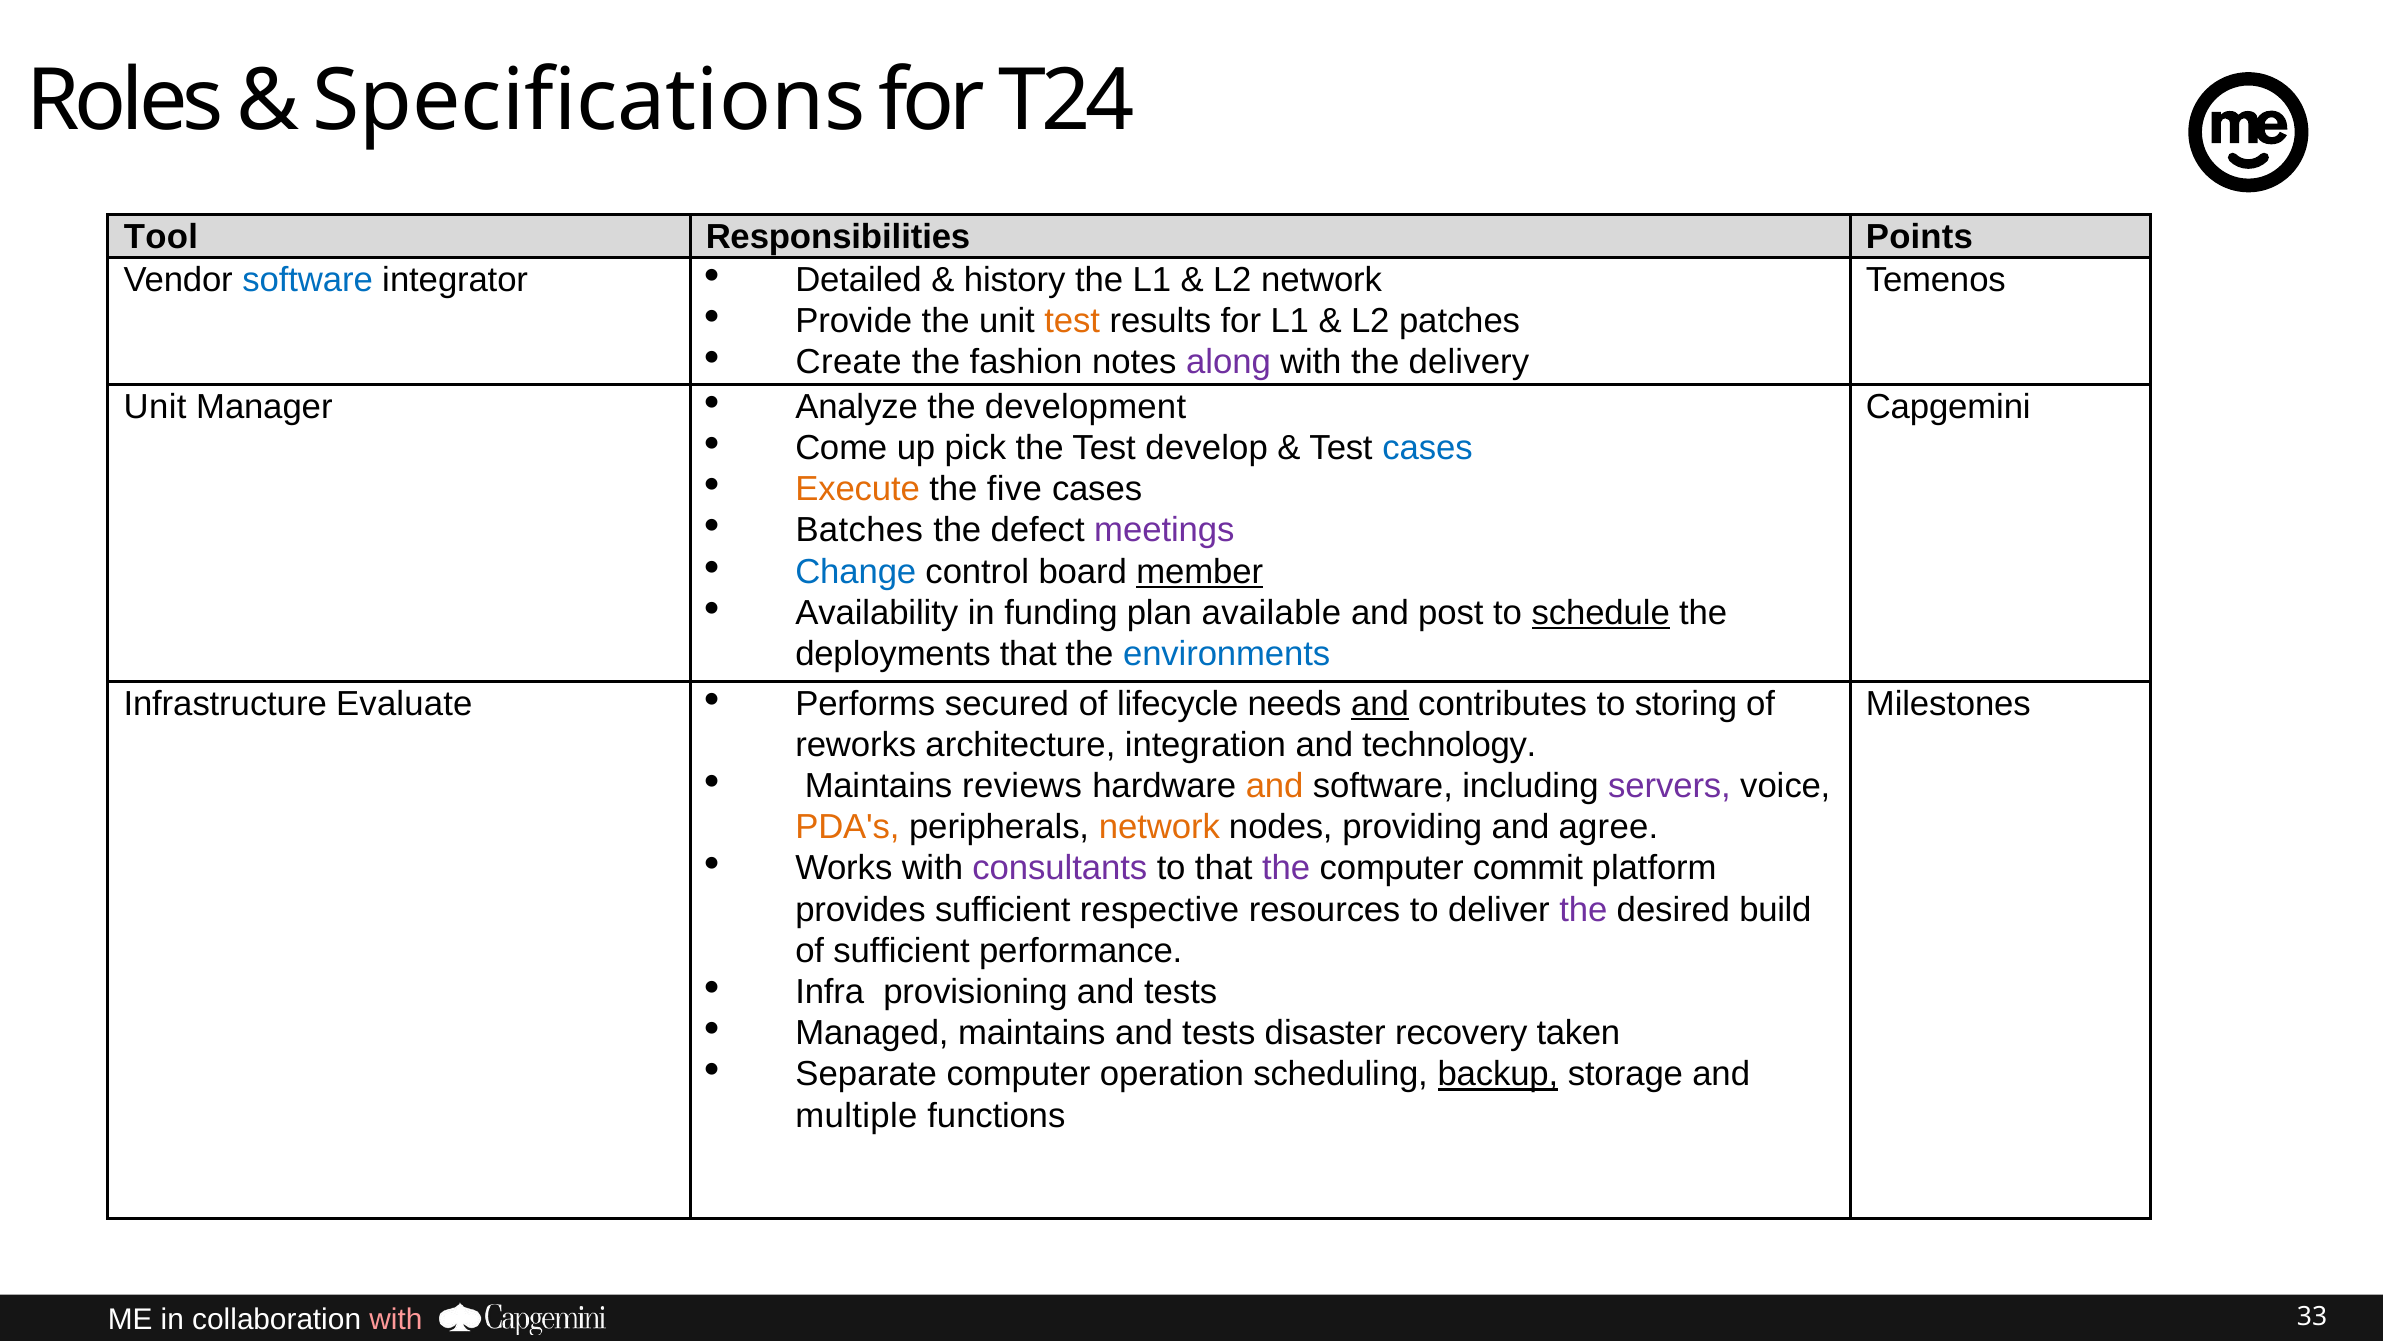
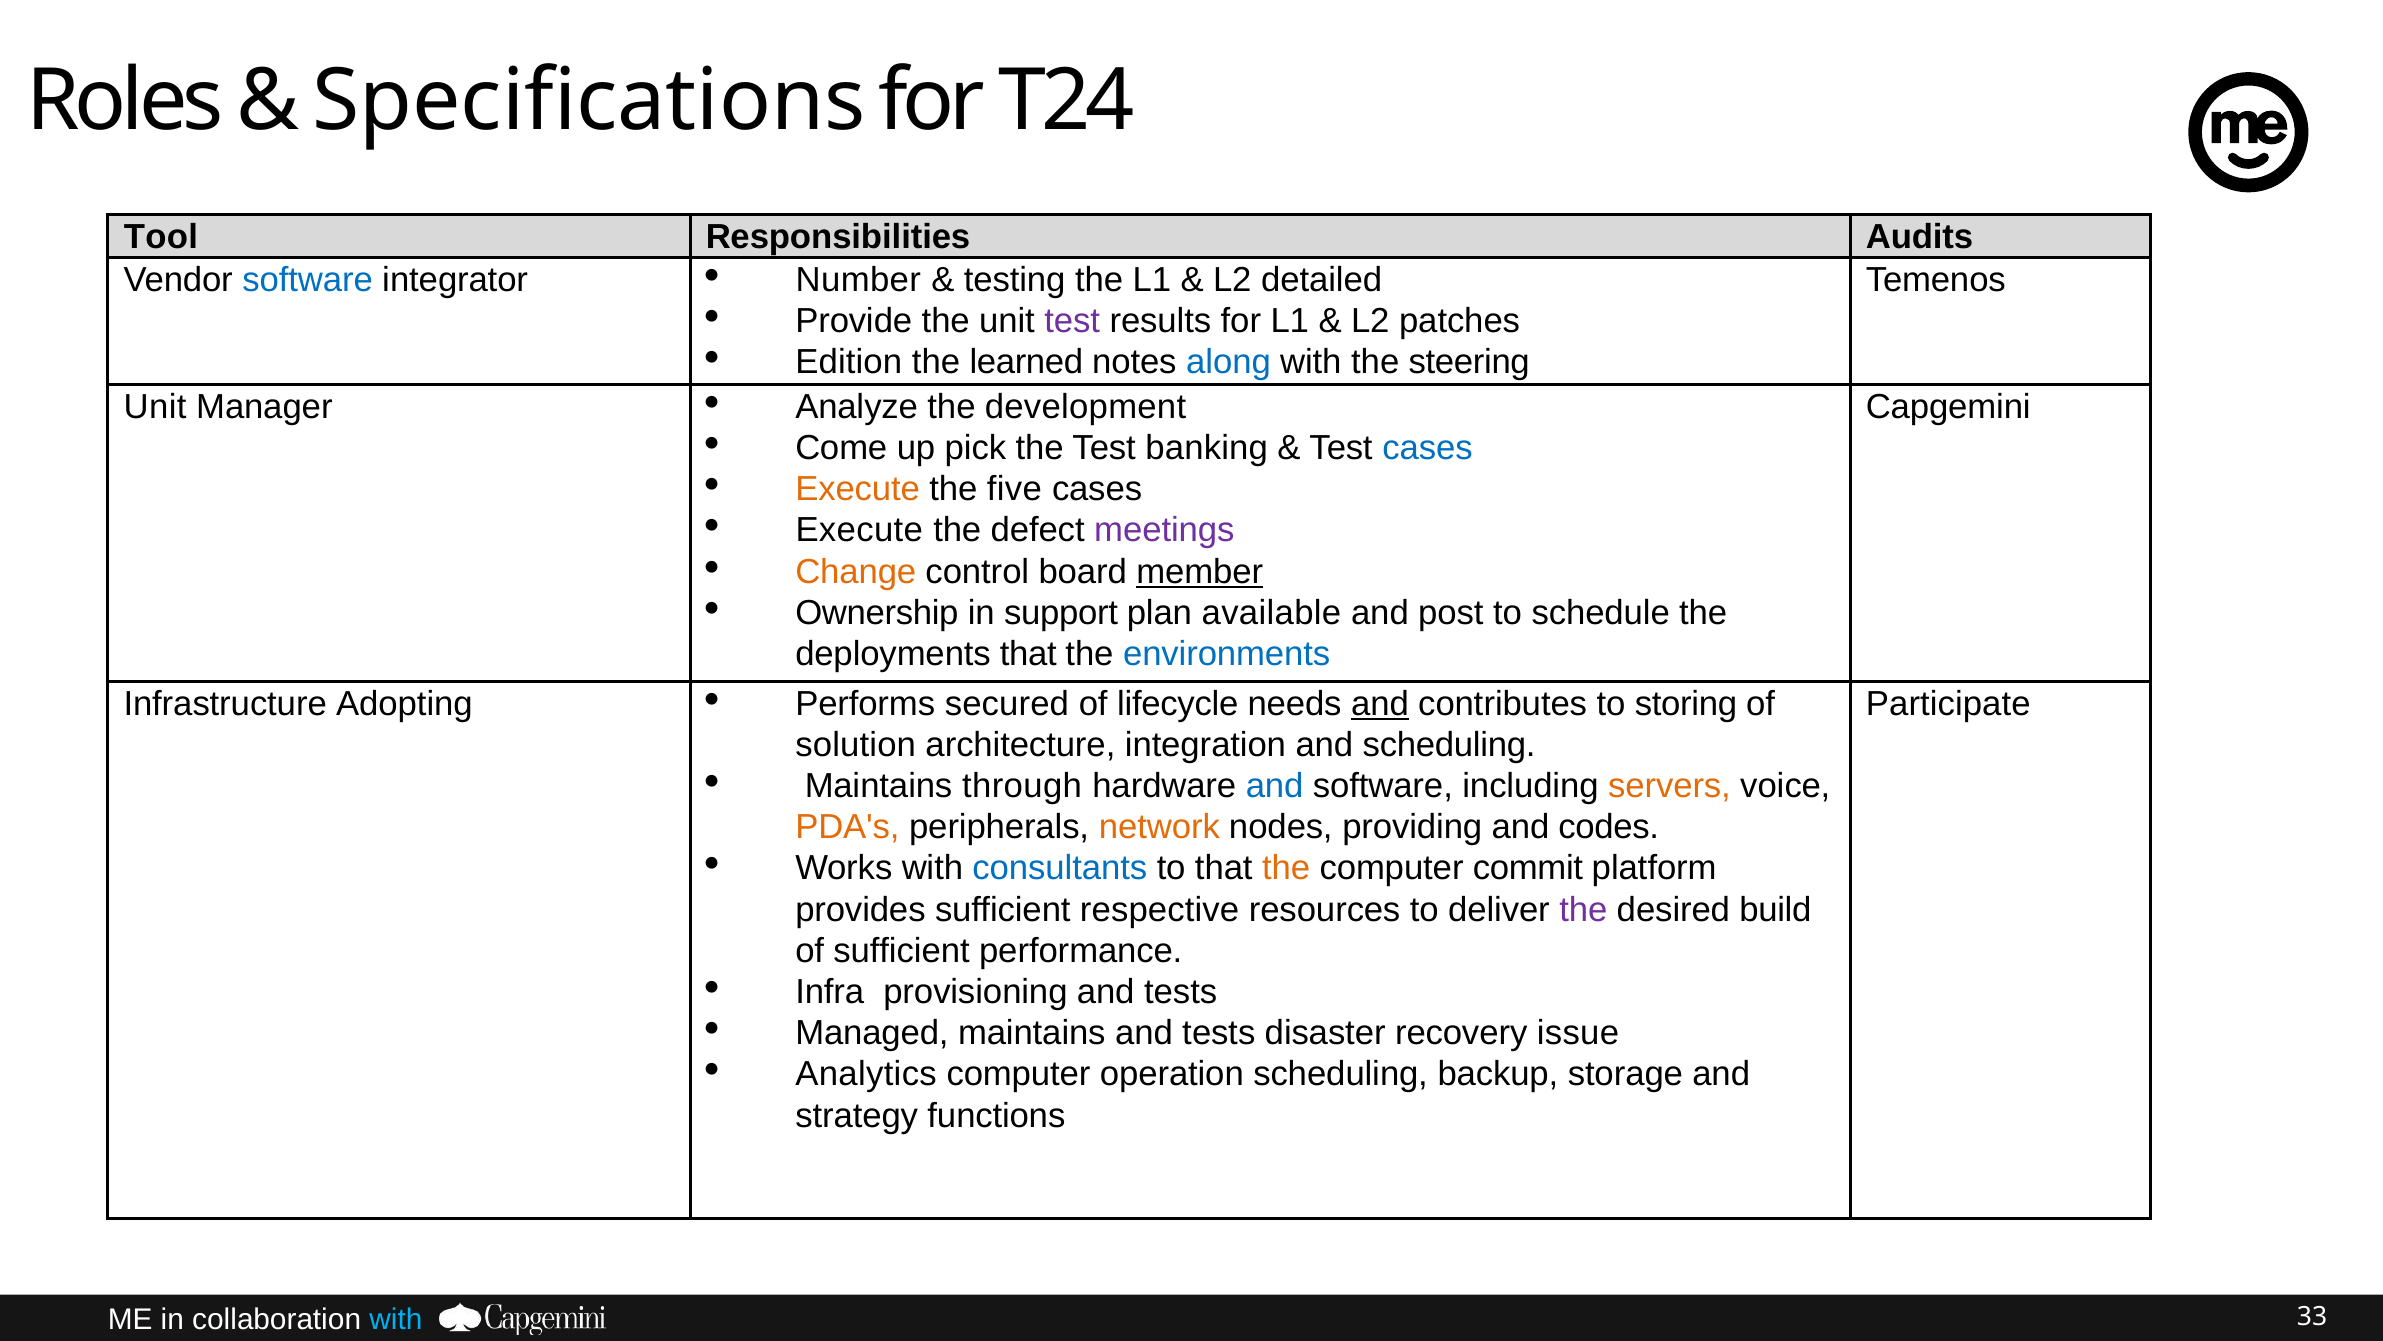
Points: Points -> Audits
Detailed: Detailed -> Number
history: history -> testing
L2 network: network -> detailed
test at (1072, 321) colour: orange -> purple
Create: Create -> Edition
fashion: fashion -> learned
along colour: purple -> blue
delivery: delivery -> steering
develop: develop -> banking
Batches at (859, 530): Batches -> Execute
Change colour: blue -> orange
Availability: Availability -> Ownership
funding: funding -> support
schedule underline: present -> none
Evaluate: Evaluate -> Adopting
Milestones: Milestones -> Participate
reworks: reworks -> solution
and technology: technology -> scheduling
reviews: reviews -> through
and at (1275, 786) colour: orange -> blue
servers colour: purple -> orange
agree: agree -> codes
consultants colour: purple -> blue
the at (1286, 868) colour: purple -> orange
taken: taken -> issue
Separate: Separate -> Analytics
backup underline: present -> none
multiple: multiple -> strategy
with at (396, 1319) colour: pink -> light blue
